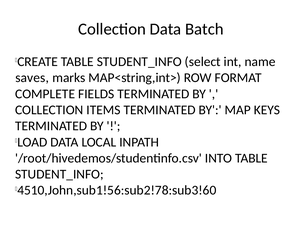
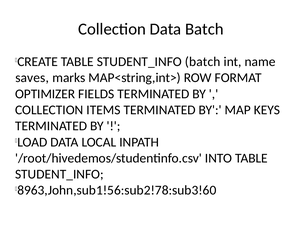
STUDENT_INFO select: select -> batch
COMPLETE: COMPLETE -> OPTIMIZER
4510,John,sub1!56:sub2!78:sub3!60: 4510,John,sub1!56:sub2!78:sub3!60 -> 8963,John,sub1!56:sub2!78:sub3!60
